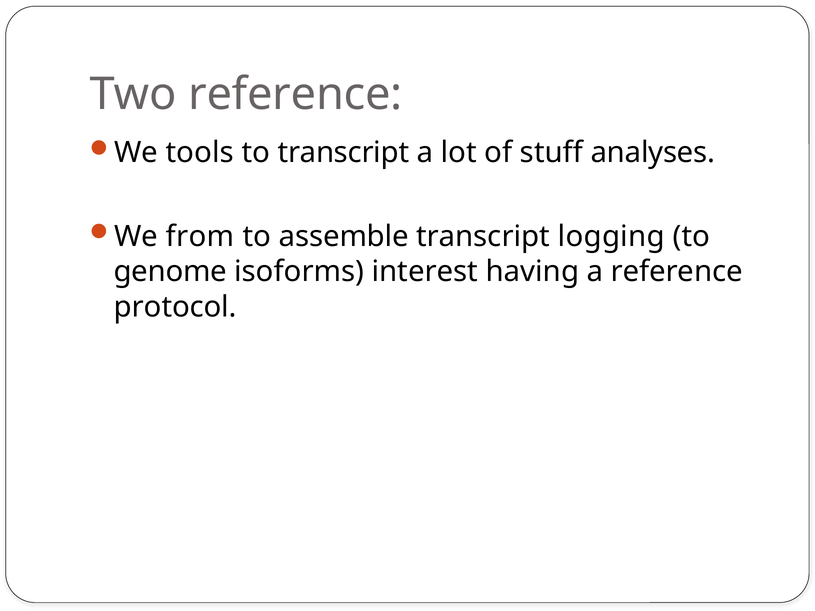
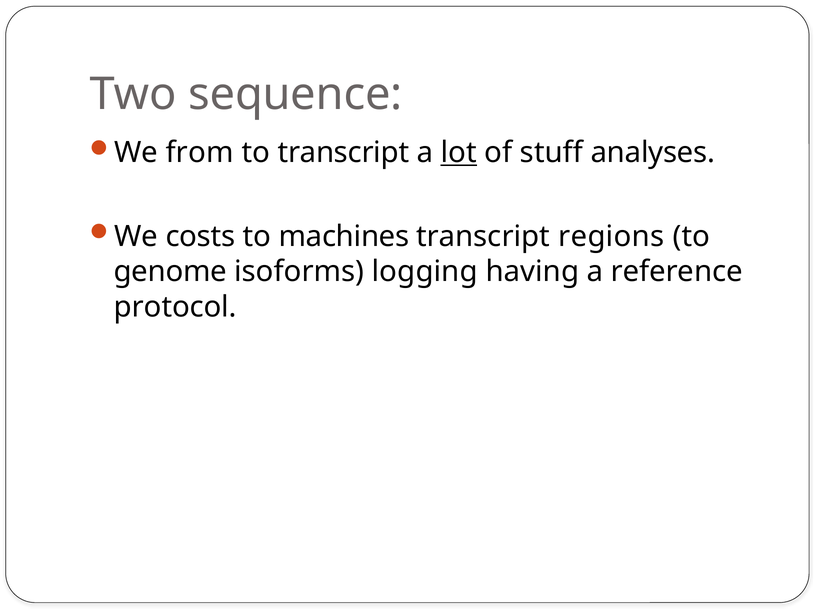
Two reference: reference -> sequence
tools: tools -> from
lot underline: none -> present
from: from -> costs
assemble: assemble -> machines
logging: logging -> regions
interest: interest -> logging
